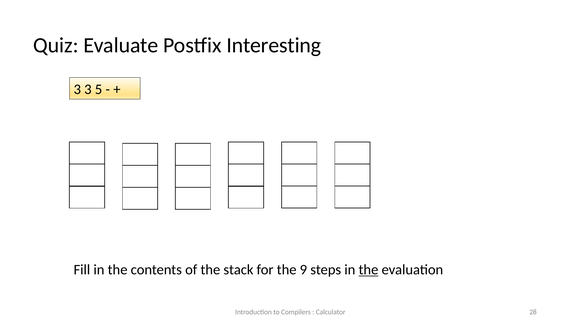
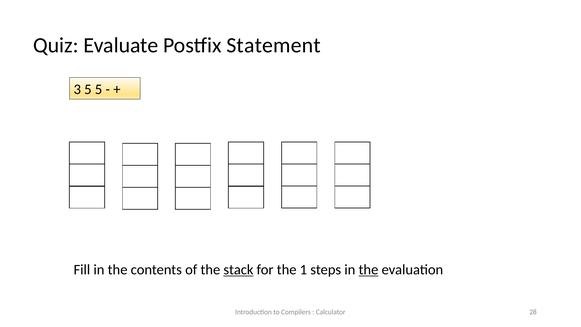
Interesting: Interesting -> Statement
3 3: 3 -> 5
stack underline: none -> present
9: 9 -> 1
